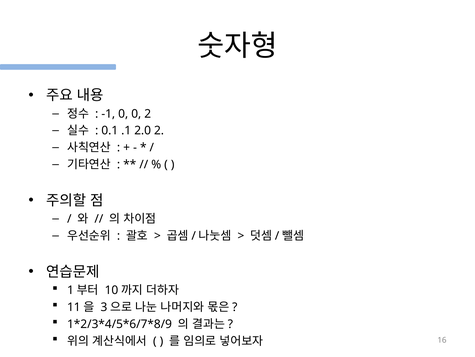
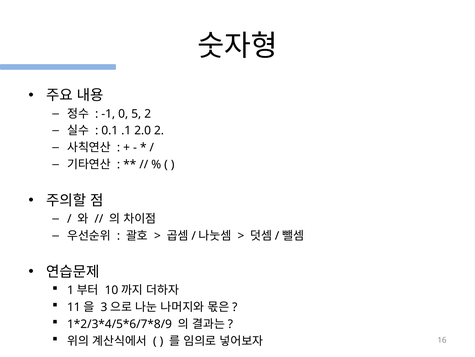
0 0: 0 -> 5
